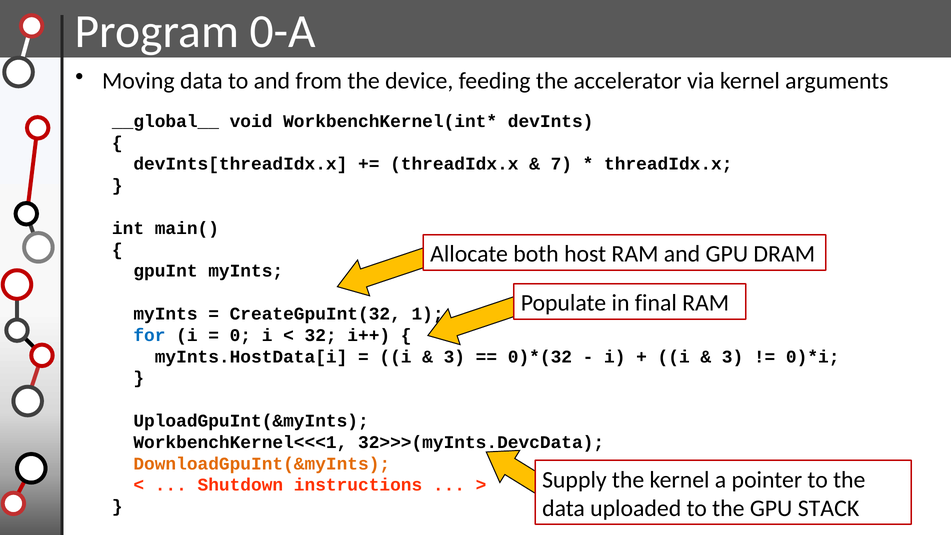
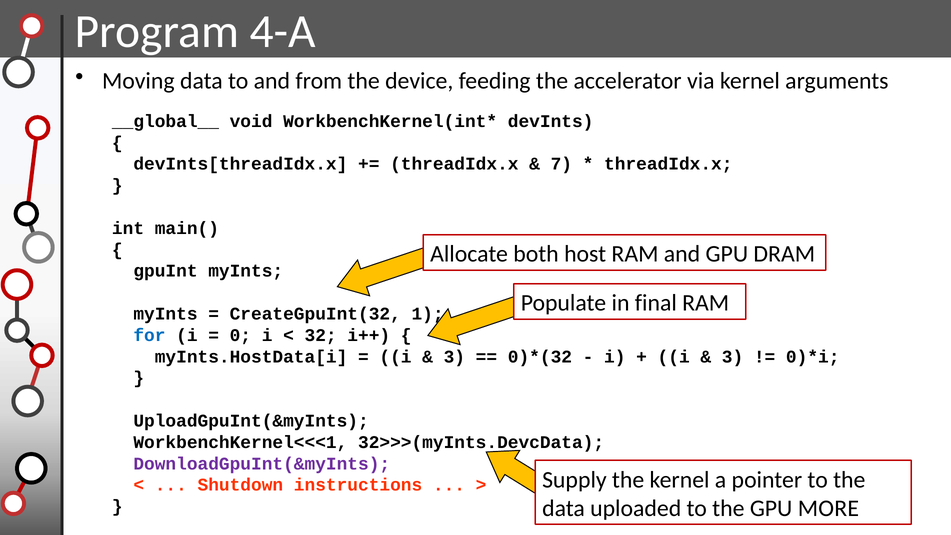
0-A: 0-A -> 4-A
DownloadGpuInt(&myInts colour: orange -> purple
STACK: STACK -> MORE
